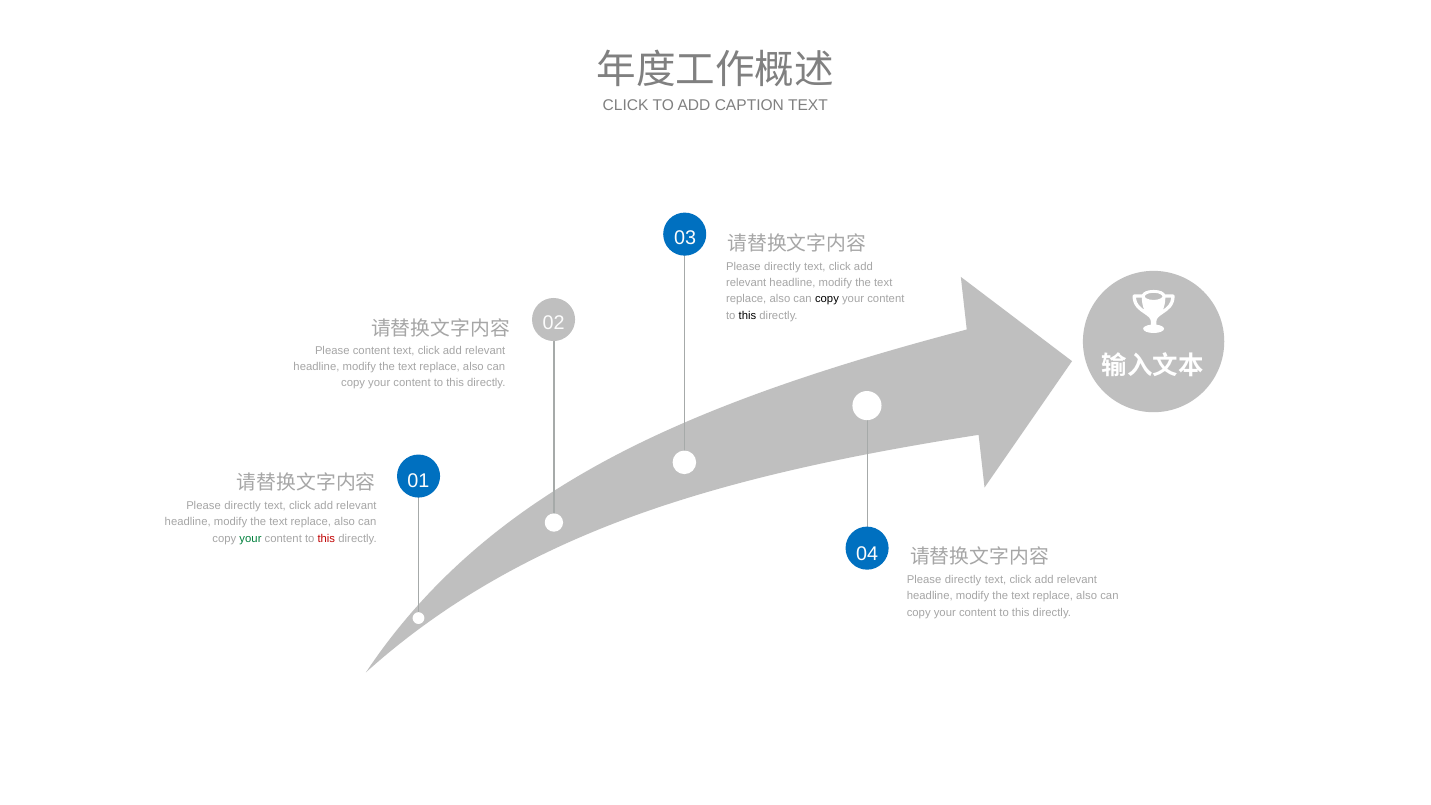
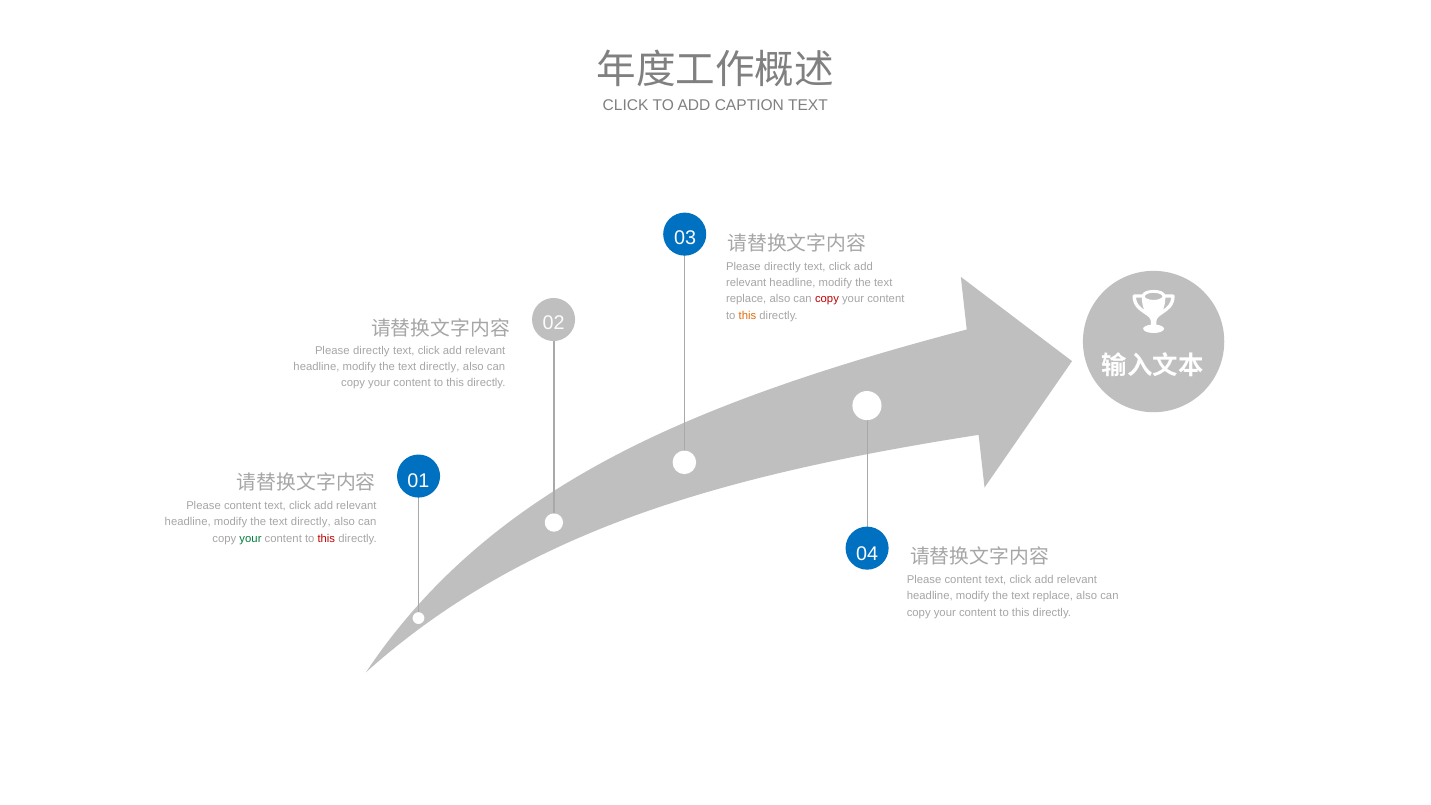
copy at (827, 299) colour: black -> red
this at (747, 315) colour: black -> orange
content at (371, 351): content -> directly
replace at (440, 367): replace -> directly
directly at (243, 506): directly -> content
replace at (311, 522): replace -> directly
directly at (963, 580): directly -> content
